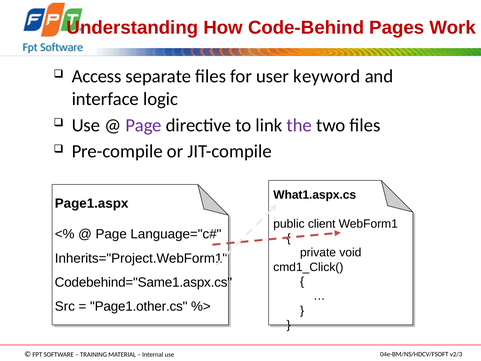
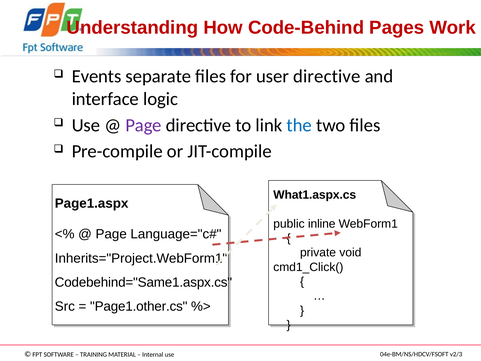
Access: Access -> Events
user keyword: keyword -> directive
the colour: purple -> blue
client: client -> inline
